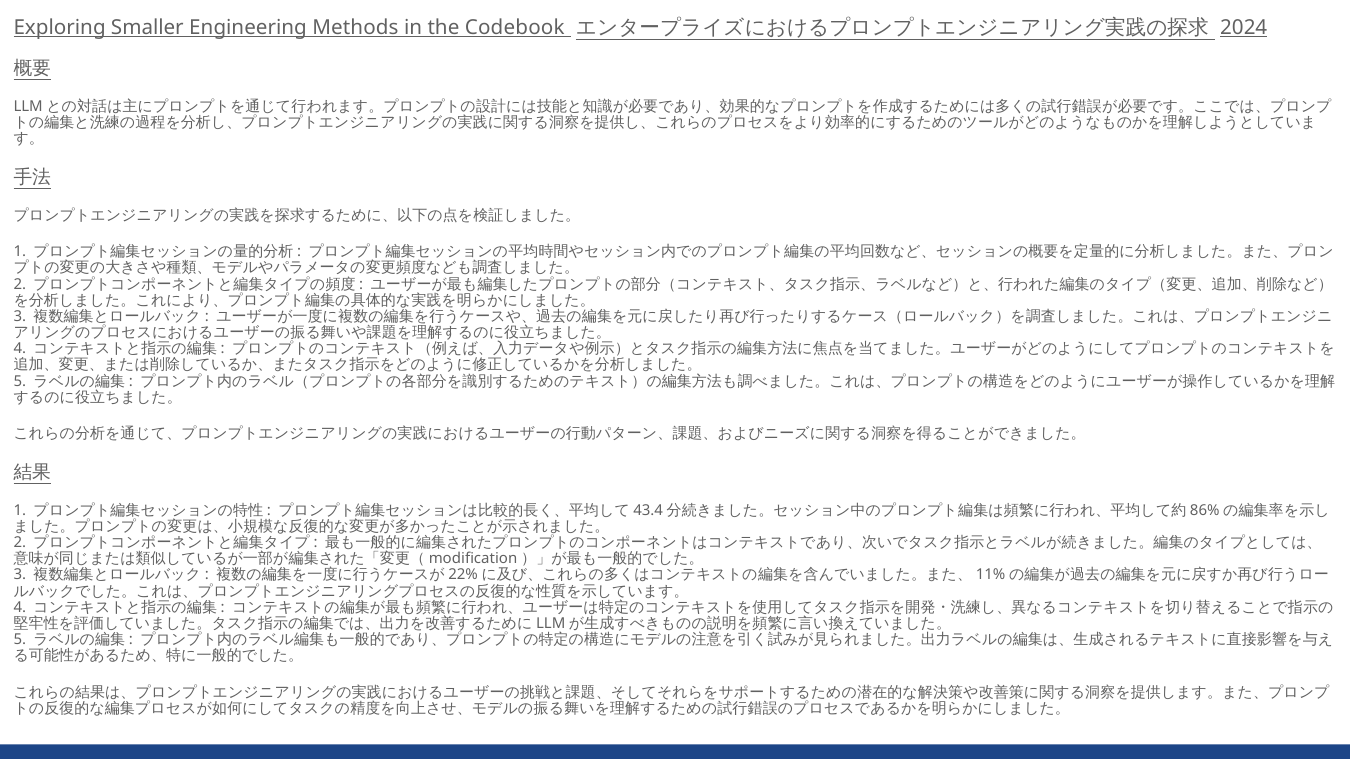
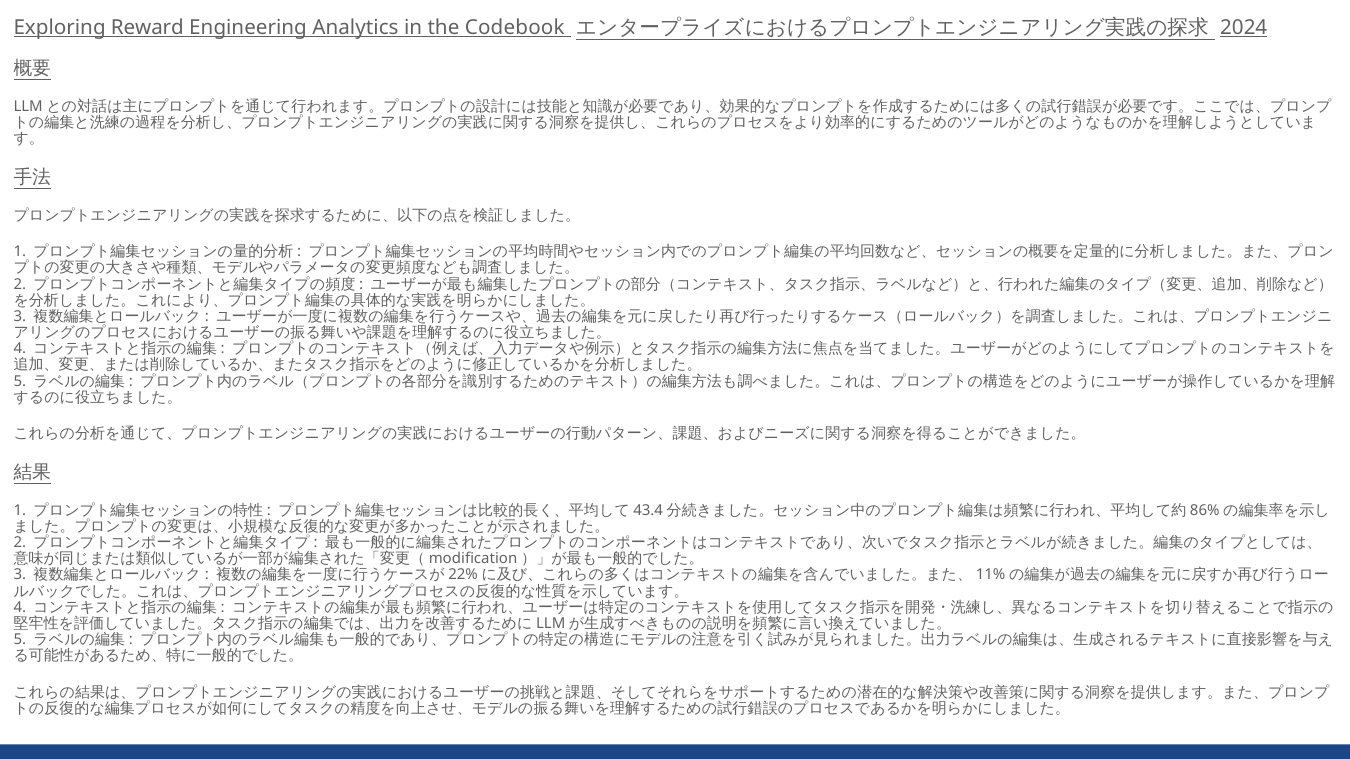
Smaller: Smaller -> Reward
Methods: Methods -> Analytics
